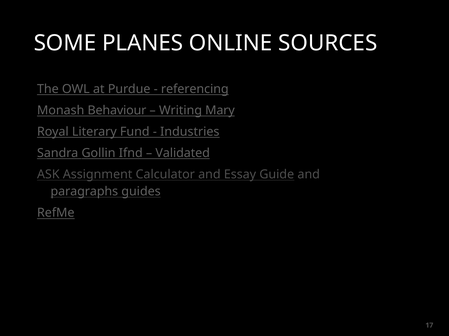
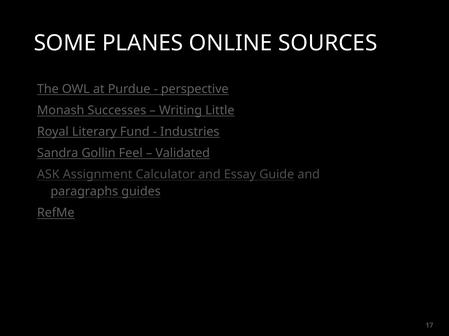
referencing: referencing -> perspective
Behaviour: Behaviour -> Successes
Mary: Mary -> Little
Ifnd: Ifnd -> Feel
